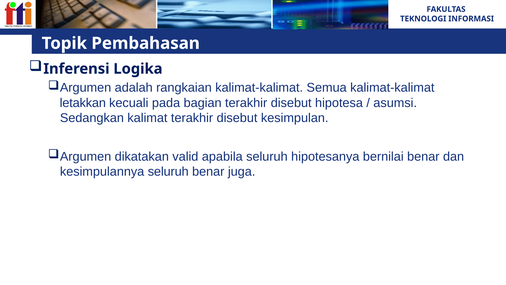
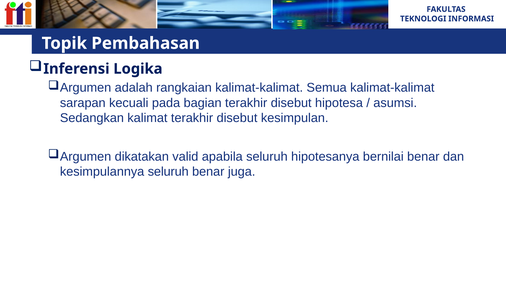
letakkan: letakkan -> sarapan
